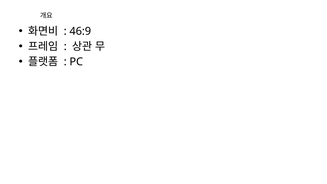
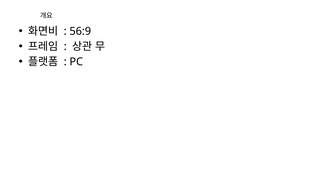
46:9: 46:9 -> 56:9
